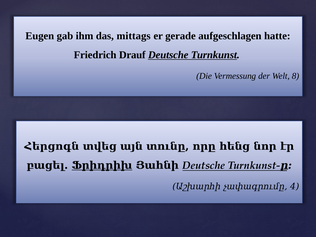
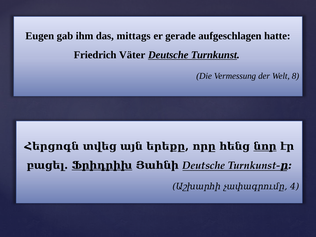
Drauf: Drauf -> Väter
տունը: տունը -> երեքը
նոր underline: none -> present
